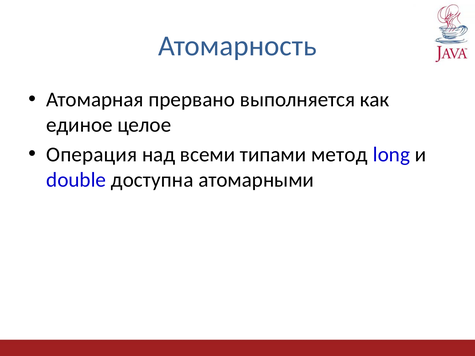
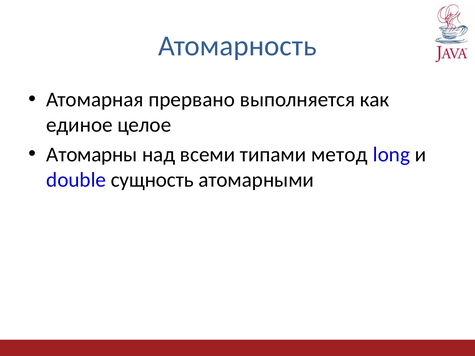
Операция: Операция -> Атомарны
доступна: доступна -> сущность
